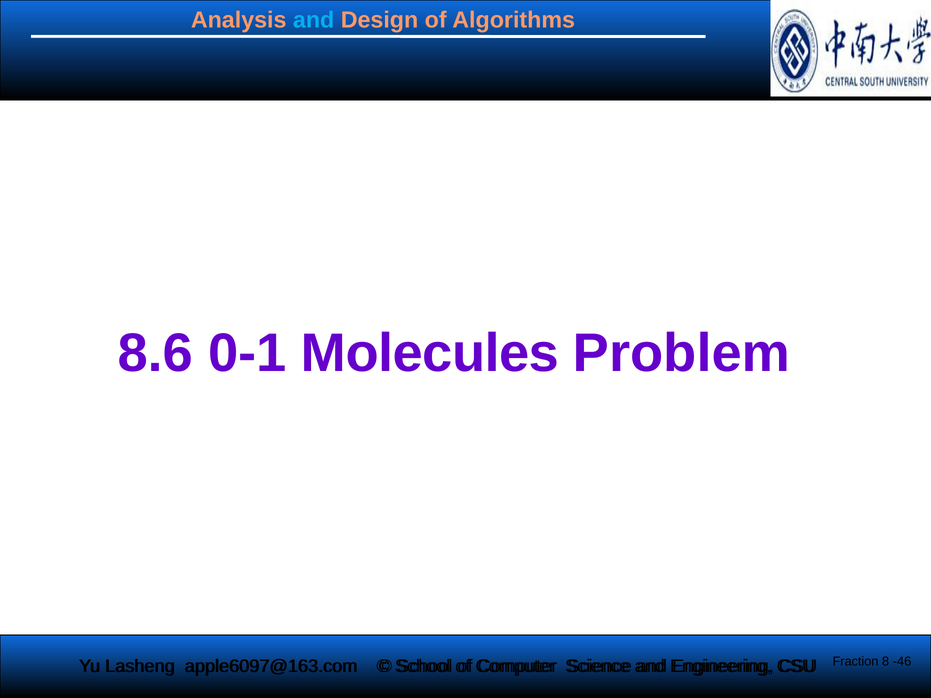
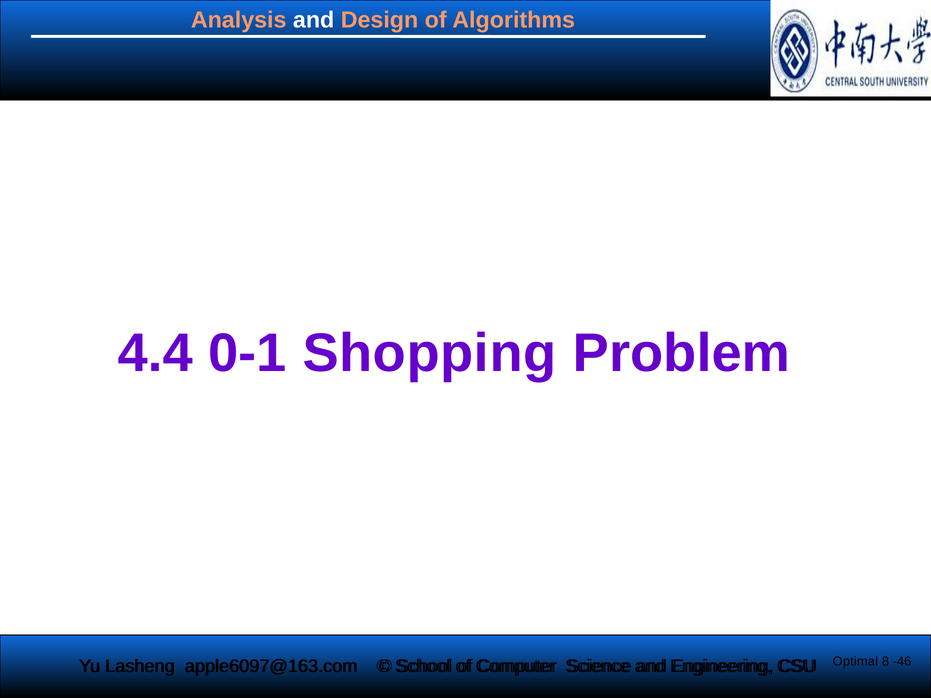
and at (314, 20) colour: light blue -> white
8.6: 8.6 -> 4.4
Molecules: Molecules -> Shopping
Fraction: Fraction -> Optimal
